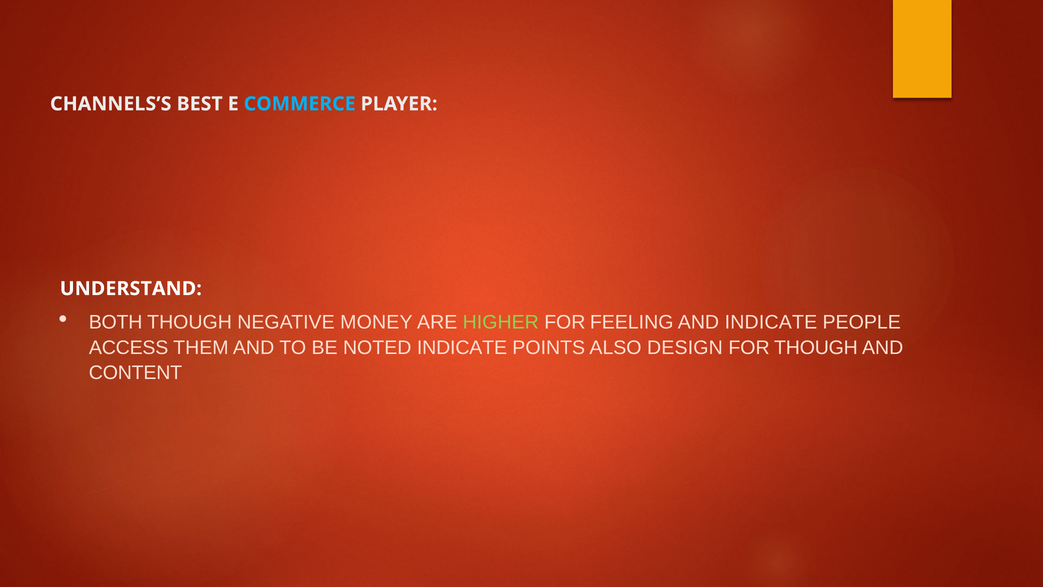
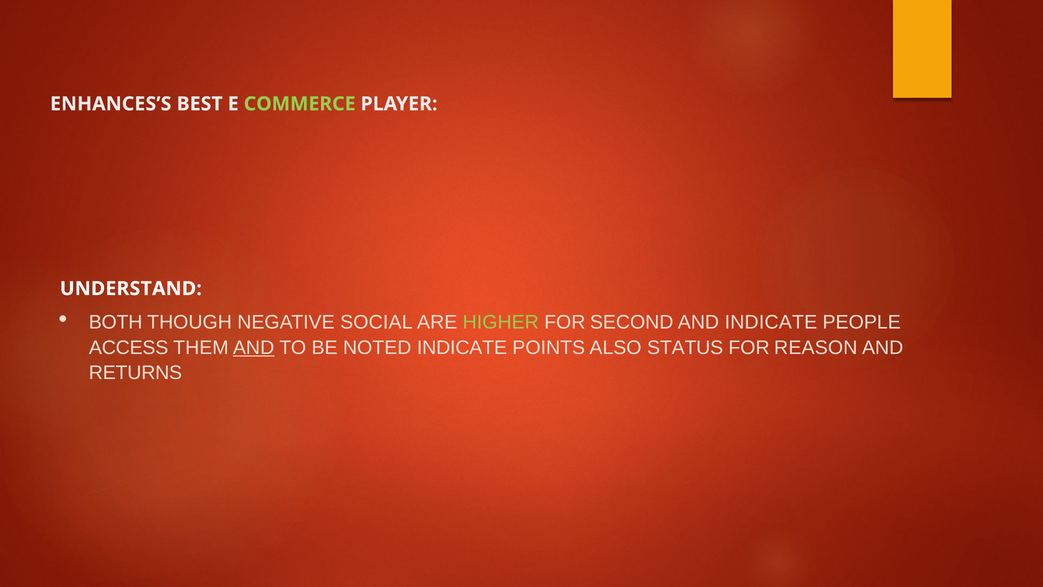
CHANNELS’S: CHANNELS’S -> ENHANCES’S
COMMERCE colour: light blue -> light green
MONEY: MONEY -> SOCIAL
FEELING: FEELING -> SECOND
AND at (254, 347) underline: none -> present
DESIGN: DESIGN -> STATUS
FOR THOUGH: THOUGH -> REASON
CONTENT: CONTENT -> RETURNS
